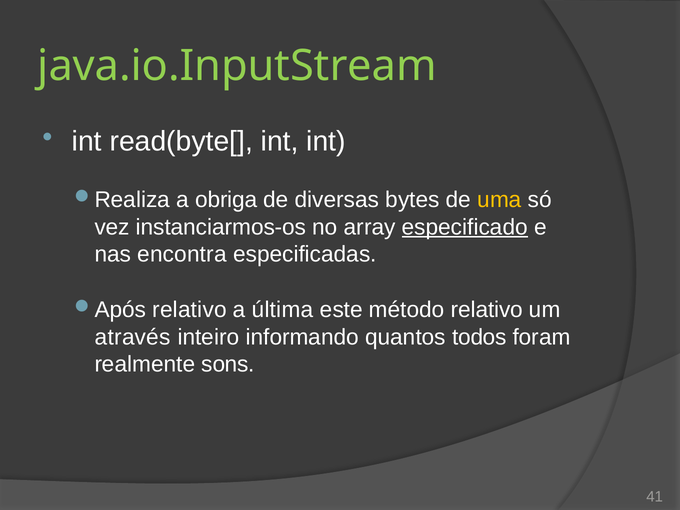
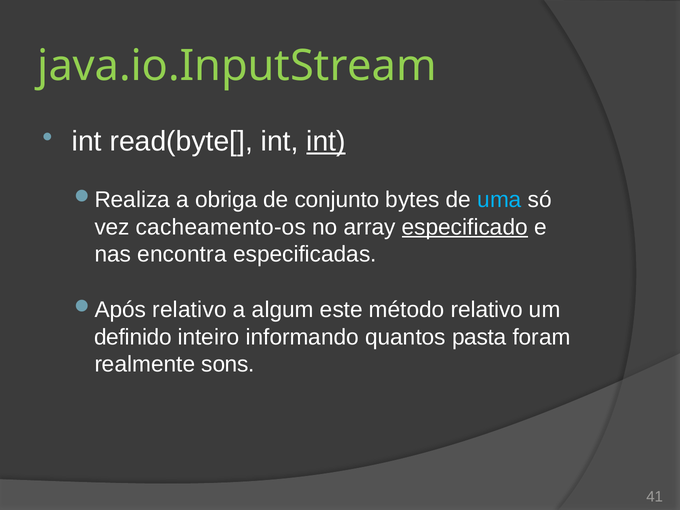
int at (326, 141) underline: none -> present
diversas: diversas -> conjunto
uma colour: yellow -> light blue
instanciarmos-os: instanciarmos-os -> cacheamento-os
última: última -> algum
através: através -> definido
todos: todos -> pasta
